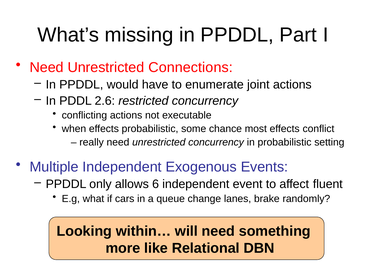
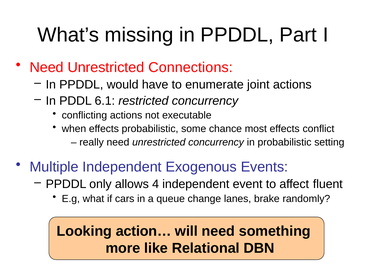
2.6: 2.6 -> 6.1
6: 6 -> 4
within…: within… -> action…
